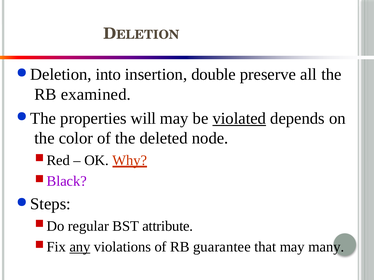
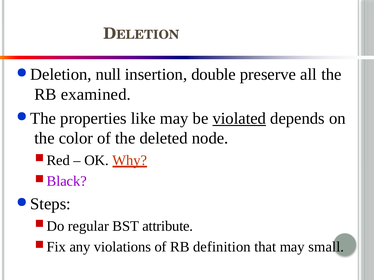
into: into -> null
will: will -> like
any underline: present -> none
guarantee: guarantee -> definition
many: many -> small
